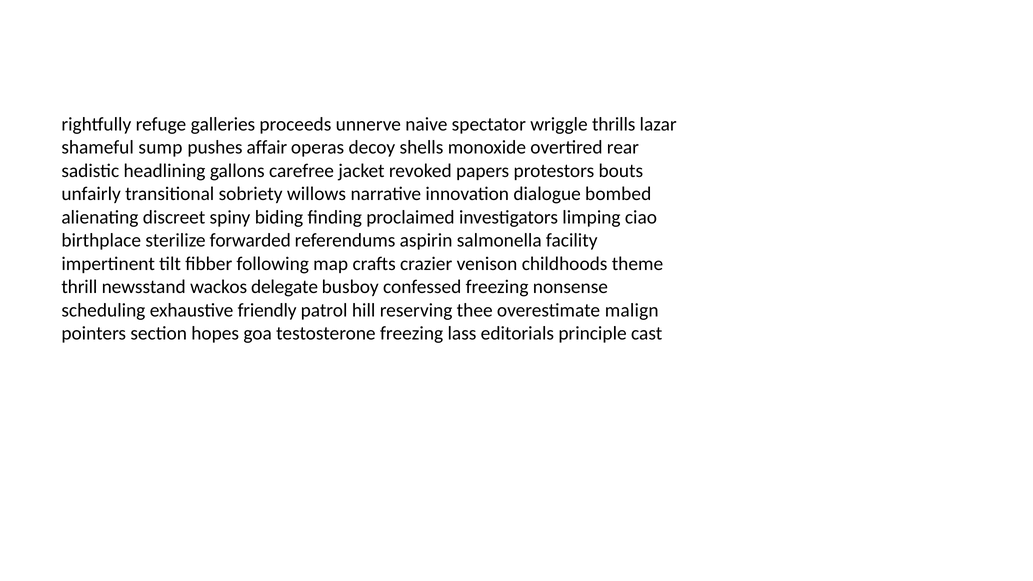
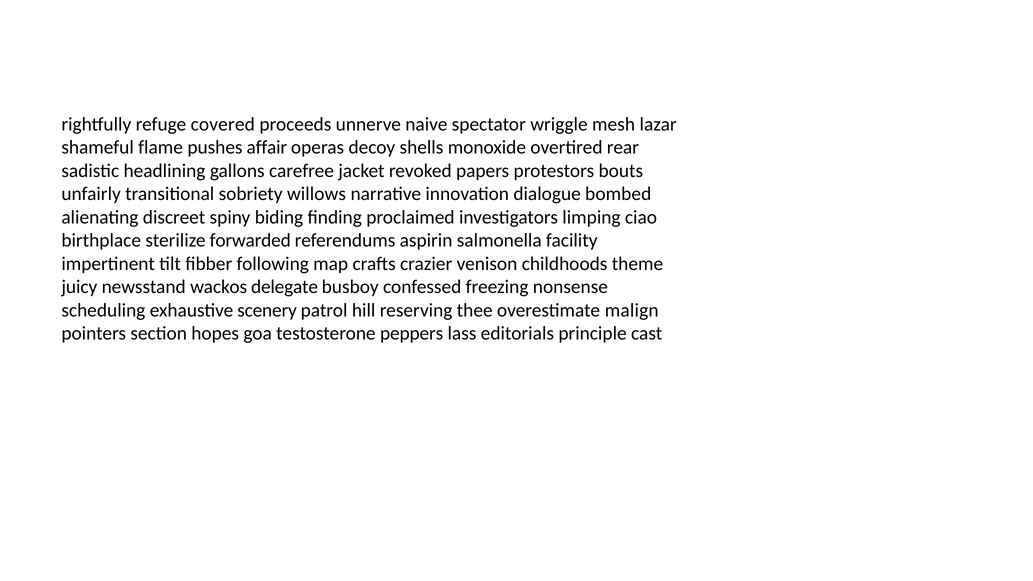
galleries: galleries -> covered
thrills: thrills -> mesh
sump: sump -> flame
thrill: thrill -> juicy
friendly: friendly -> scenery
testosterone freezing: freezing -> peppers
